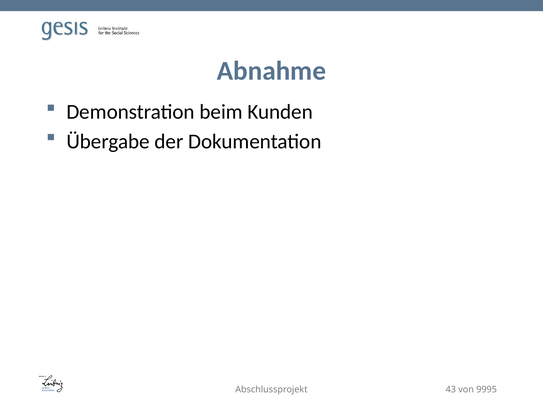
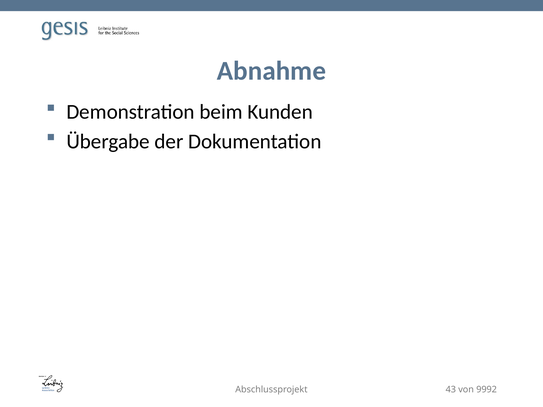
9995: 9995 -> 9992
